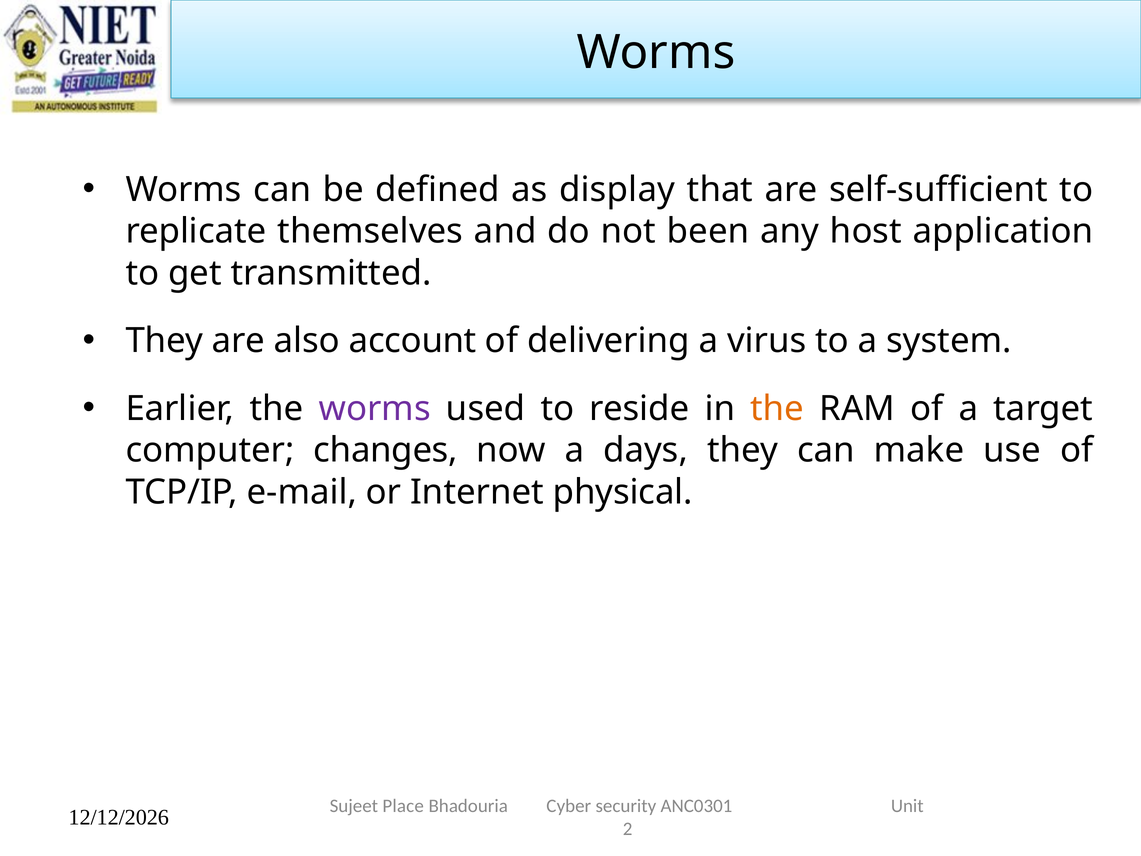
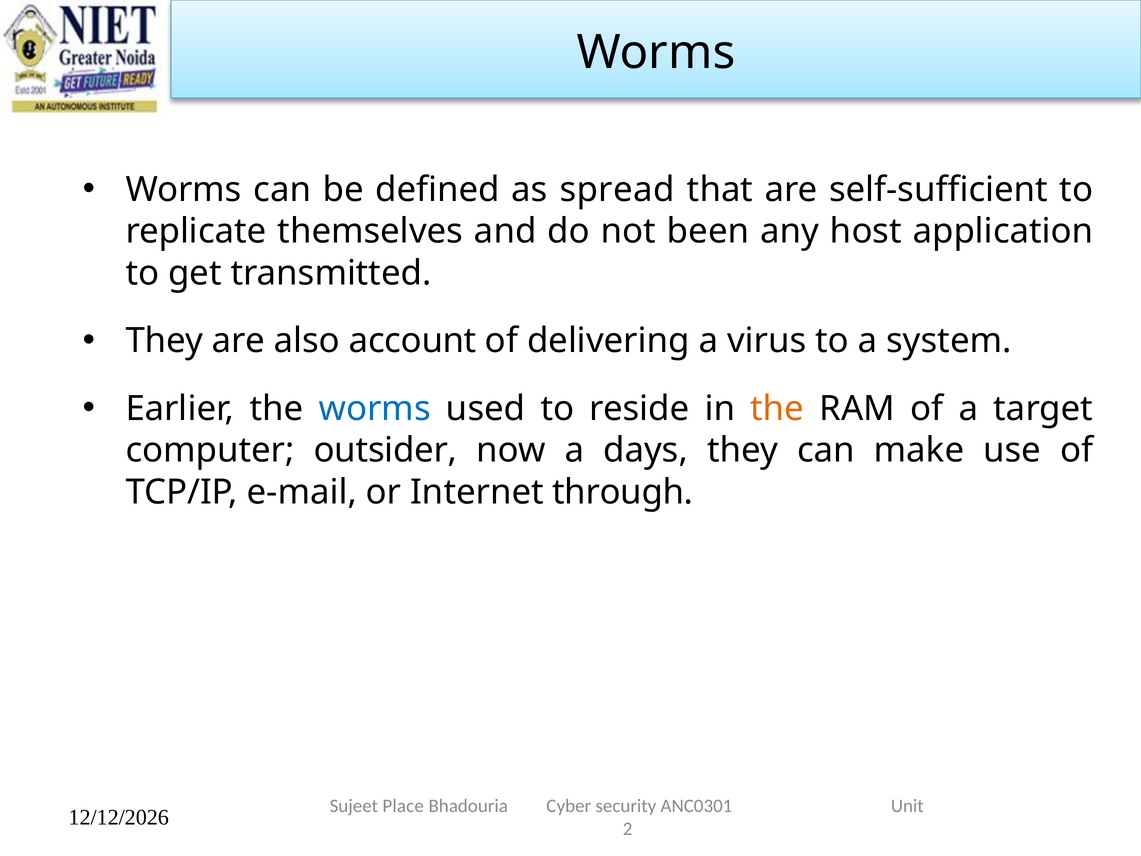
display: display -> spread
worms at (375, 409) colour: purple -> blue
changes: changes -> outsider
physical: physical -> through
